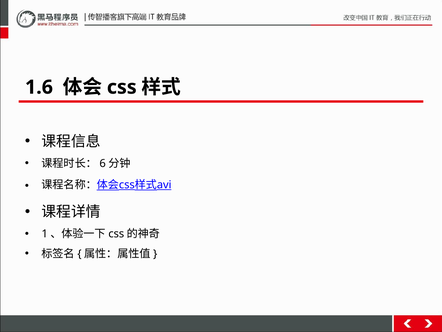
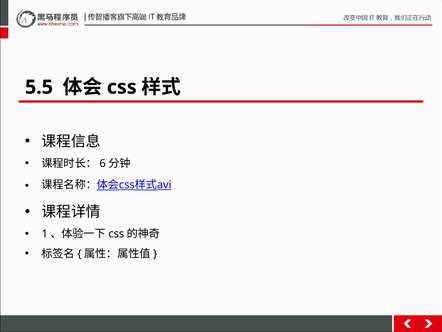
1.6: 1.6 -> 5.5
